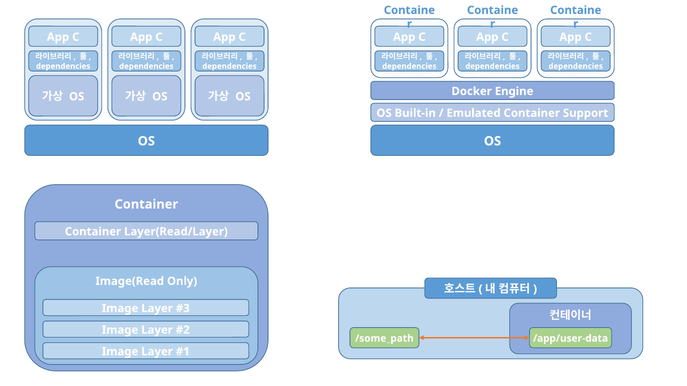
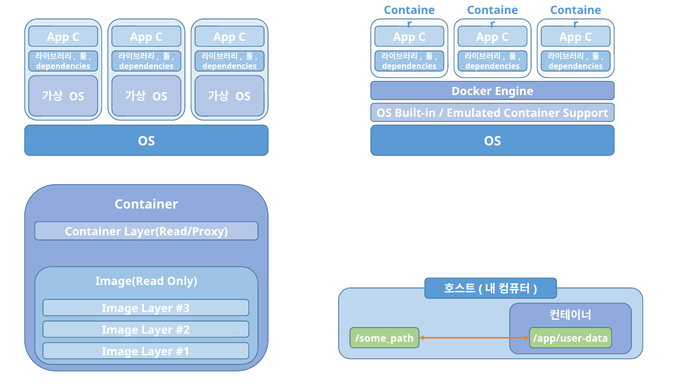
Layer(Read/Layer: Layer(Read/Layer -> Layer(Read/Proxy
